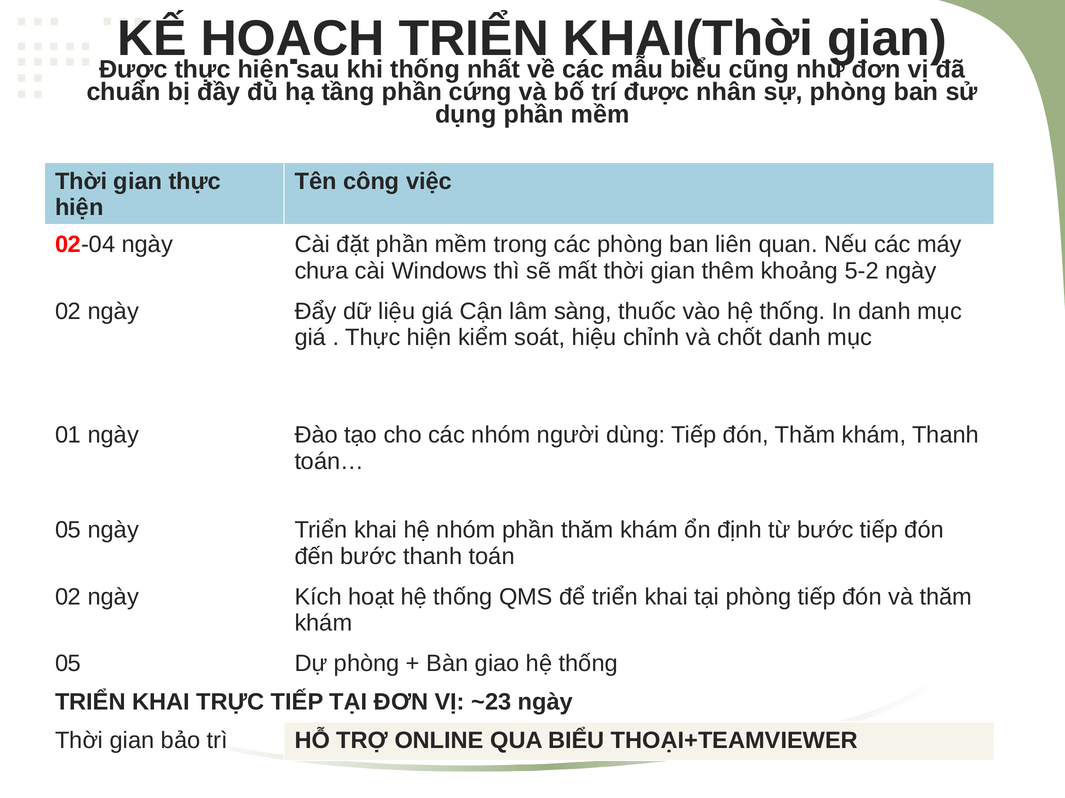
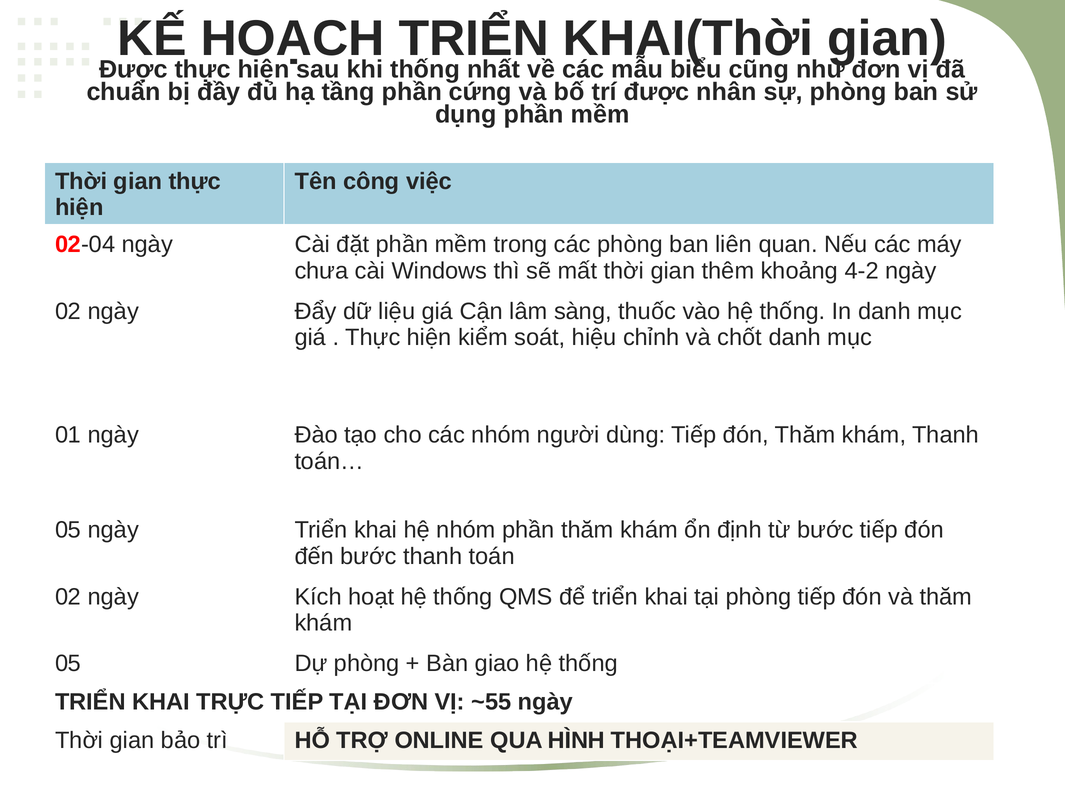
5-2: 5-2 -> 4-2
~23: ~23 -> ~55
QUA BIỂU: BIỂU -> HÌNH
